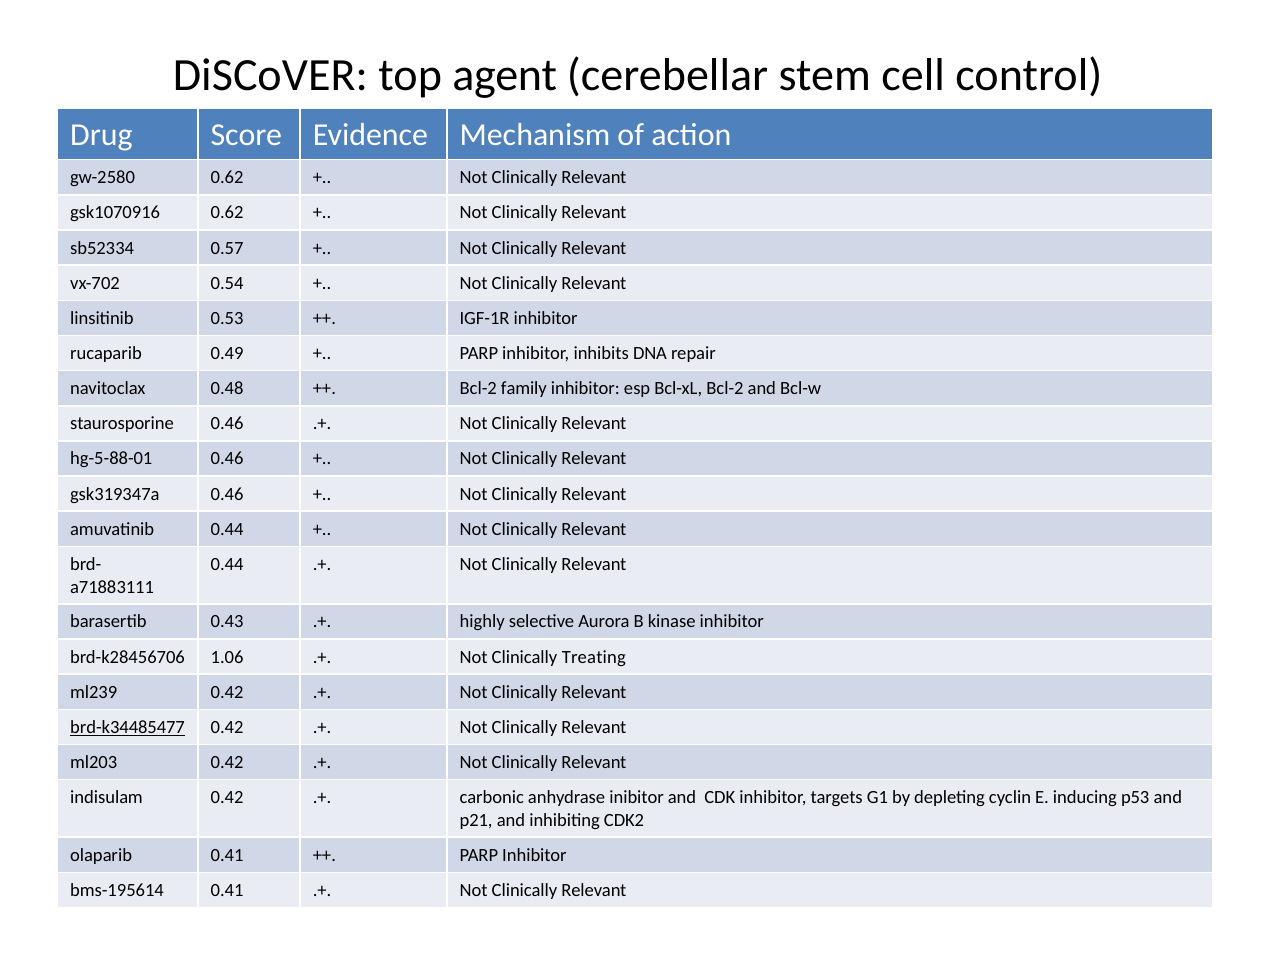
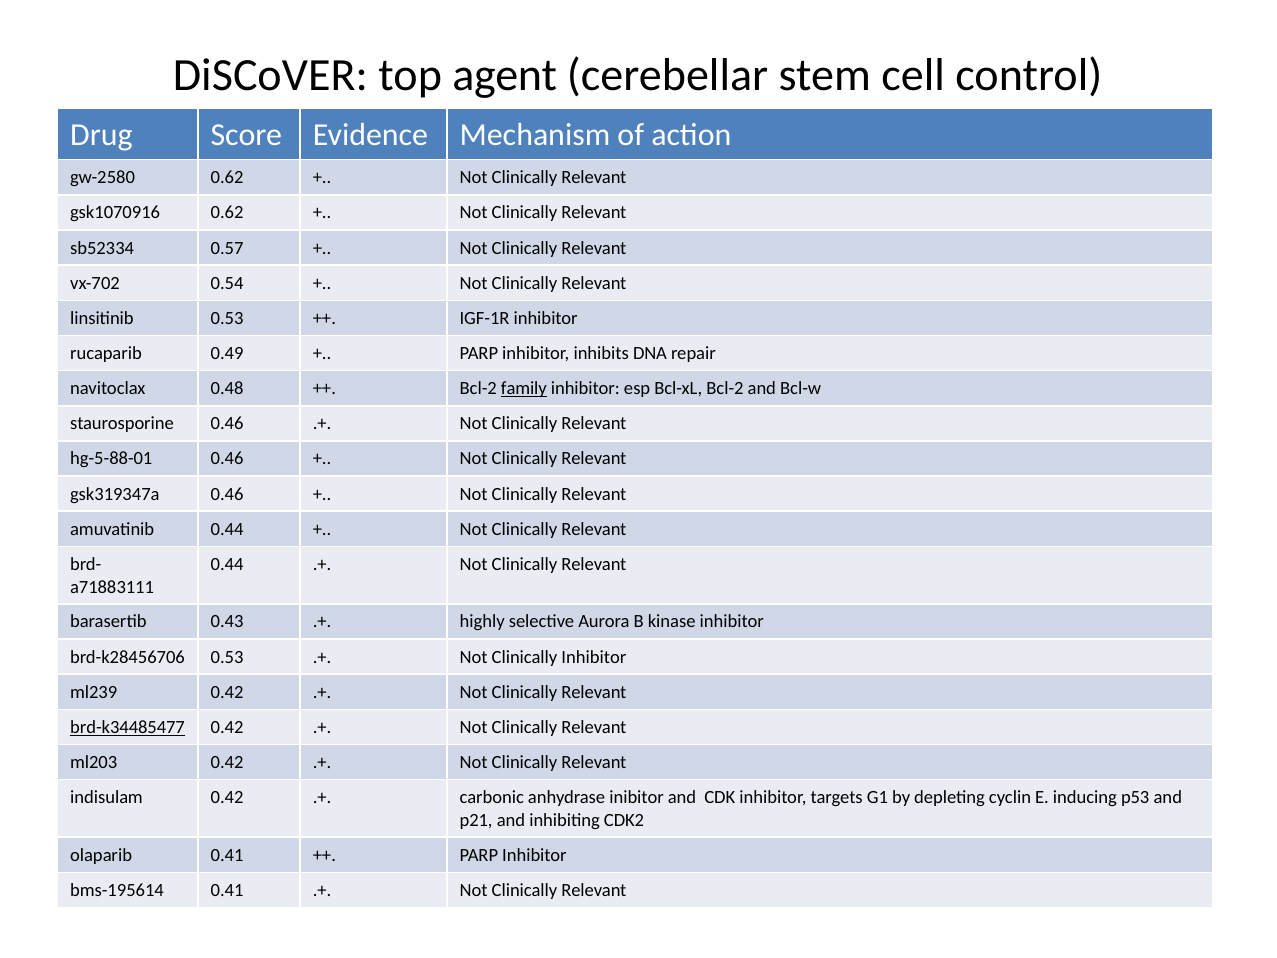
family underline: none -> present
brd-k28456706 1.06: 1.06 -> 0.53
Clinically Treating: Treating -> Inhibitor
